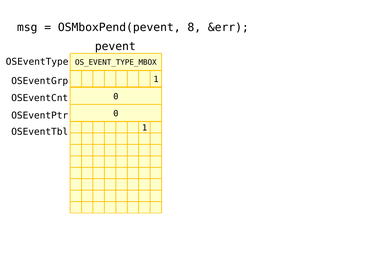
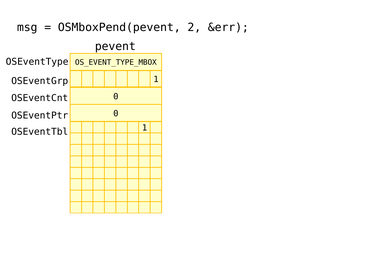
8: 8 -> 2
